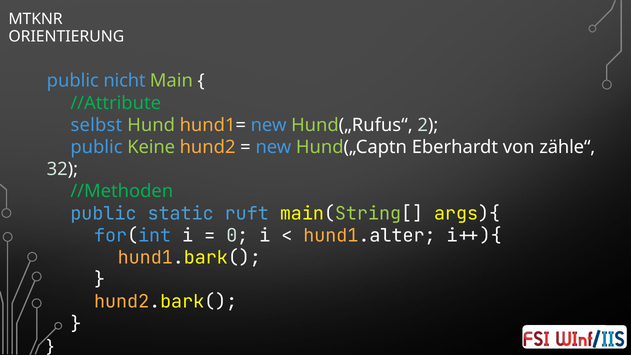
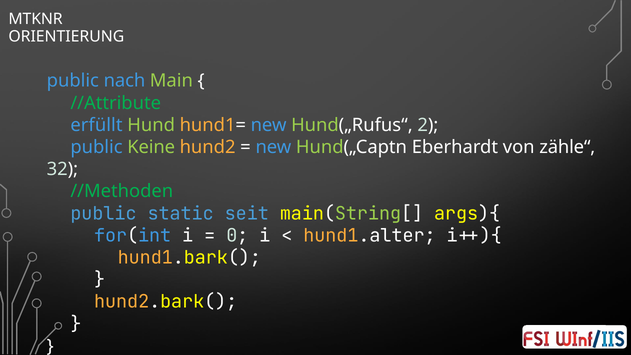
nicht: nicht -> nach
selbst: selbst -> erfüllt
ruft: ruft -> seit
